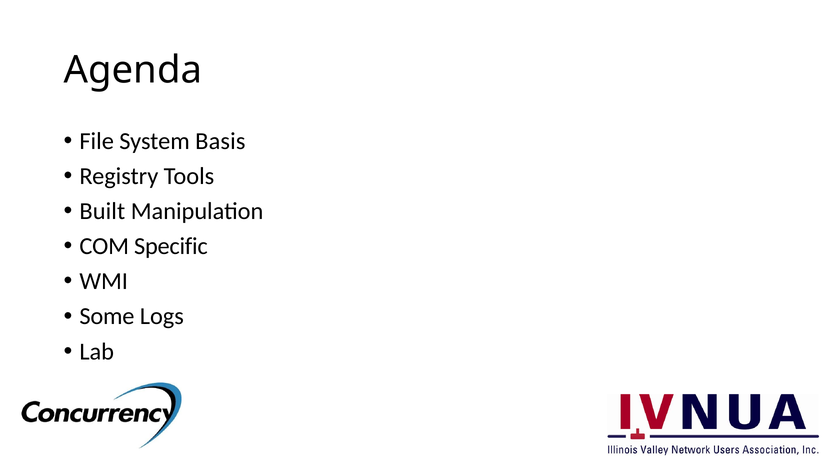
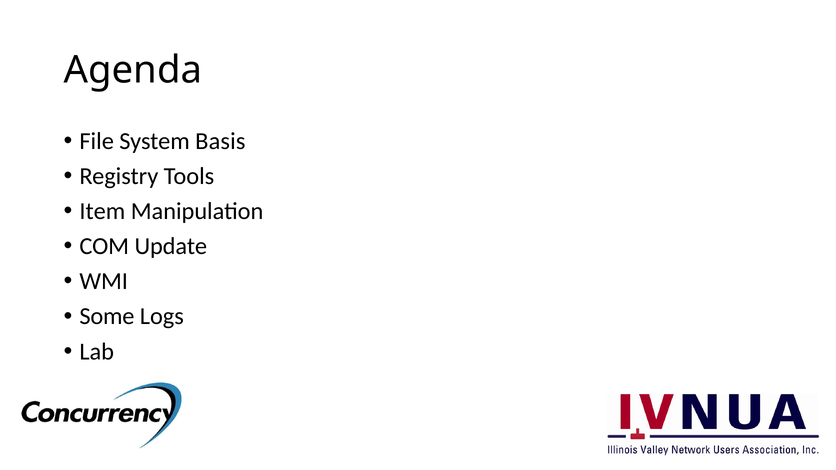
Built: Built -> Item
Specific: Specific -> Update
